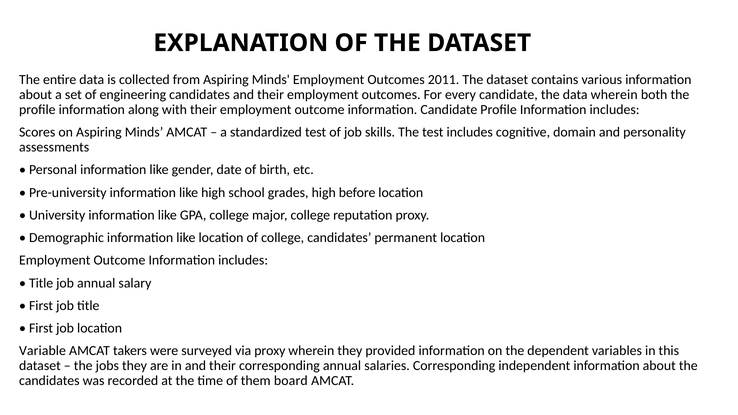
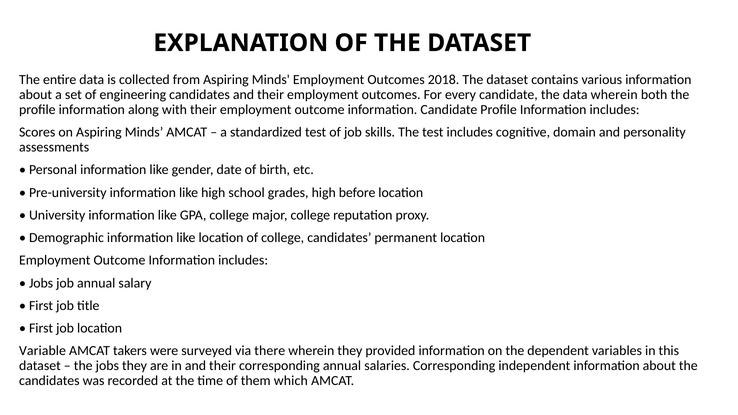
2011: 2011 -> 2018
Title at (41, 283): Title -> Jobs
via proxy: proxy -> there
board: board -> which
